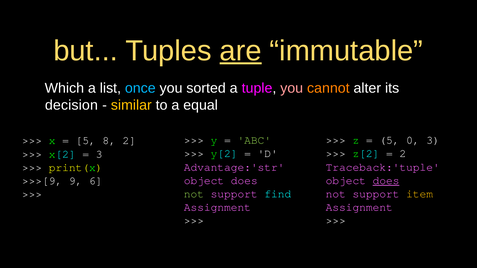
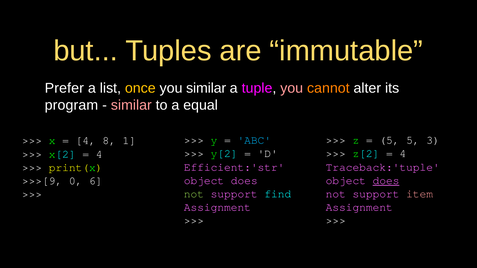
are underline: present -> none
Which: Which -> Prefer
once colour: light blue -> yellow
you sorted: sorted -> similar
decision: decision -> program
similar at (131, 105) colour: yellow -> pink
ABC colour: light green -> light blue
5 0: 0 -> 5
5 at (86, 141): 5 -> 4
8 2: 2 -> 1
2 at (403, 154): 2 -> 4
3 at (99, 154): 3 -> 4
Advantage:'str: Advantage:'str -> Efficient:'str
9: 9 -> 0
item colour: yellow -> pink
